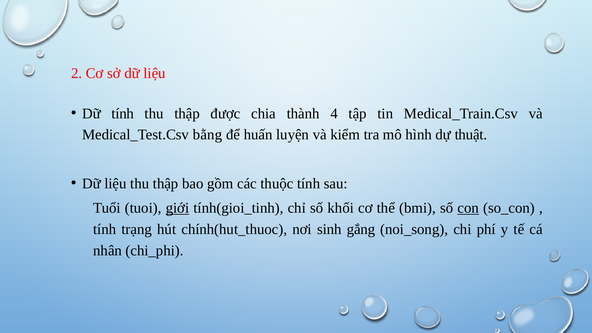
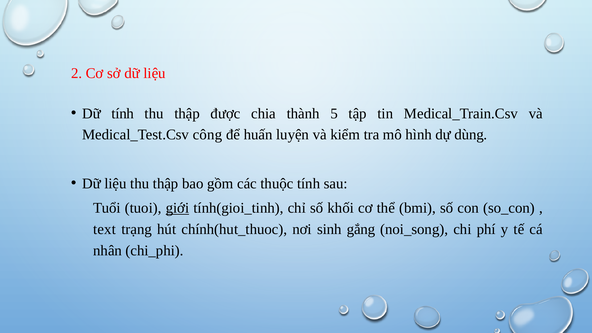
4: 4 -> 5
bằng: bằng -> công
thuật: thuật -> dùng
con underline: present -> none
tính at (105, 229): tính -> text
